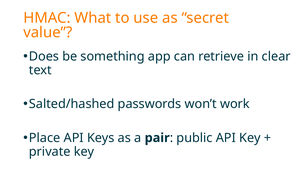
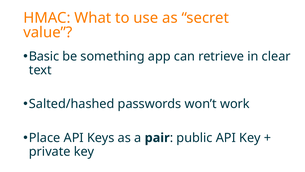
Does: Does -> Basic
